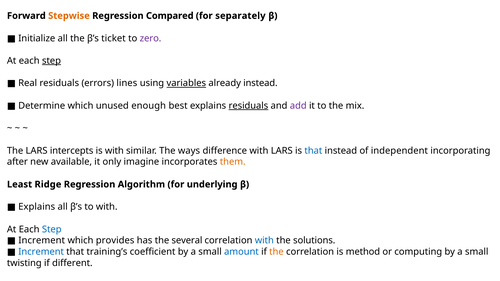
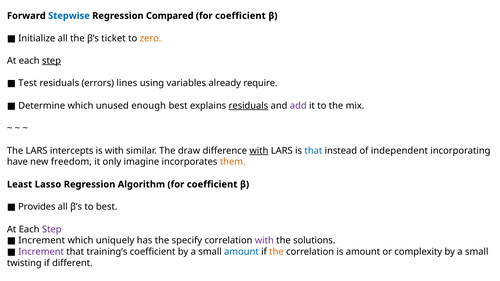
Stepwise colour: orange -> blue
separately at (240, 16): separately -> coefficient
zero colour: purple -> orange
Real: Real -> Test
variables underline: present -> none
already instead: instead -> require
ways: ways -> draw
with at (259, 151) underline: none -> present
after: after -> have
available: available -> freedom
Ridge: Ridge -> Lasso
Algorithm for underlying: underlying -> coefficient
Explains at (37, 207): Explains -> Provides
to with: with -> best
Step at (52, 230) colour: blue -> purple
provides: provides -> uniquely
several: several -> specify
with at (264, 241) colour: blue -> purple
Increment at (41, 252) colour: blue -> purple
is method: method -> amount
computing: computing -> complexity
